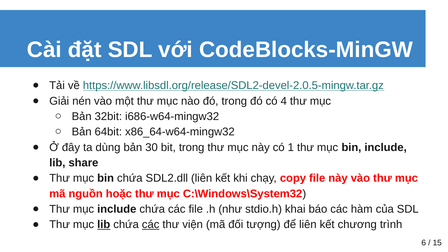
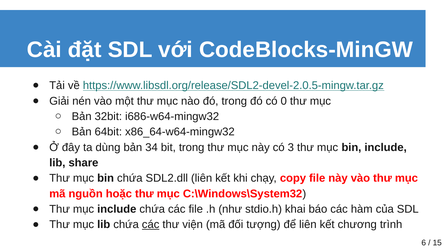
4: 4 -> 0
30: 30 -> 34
1: 1 -> 3
lib at (104, 225) underline: present -> none
